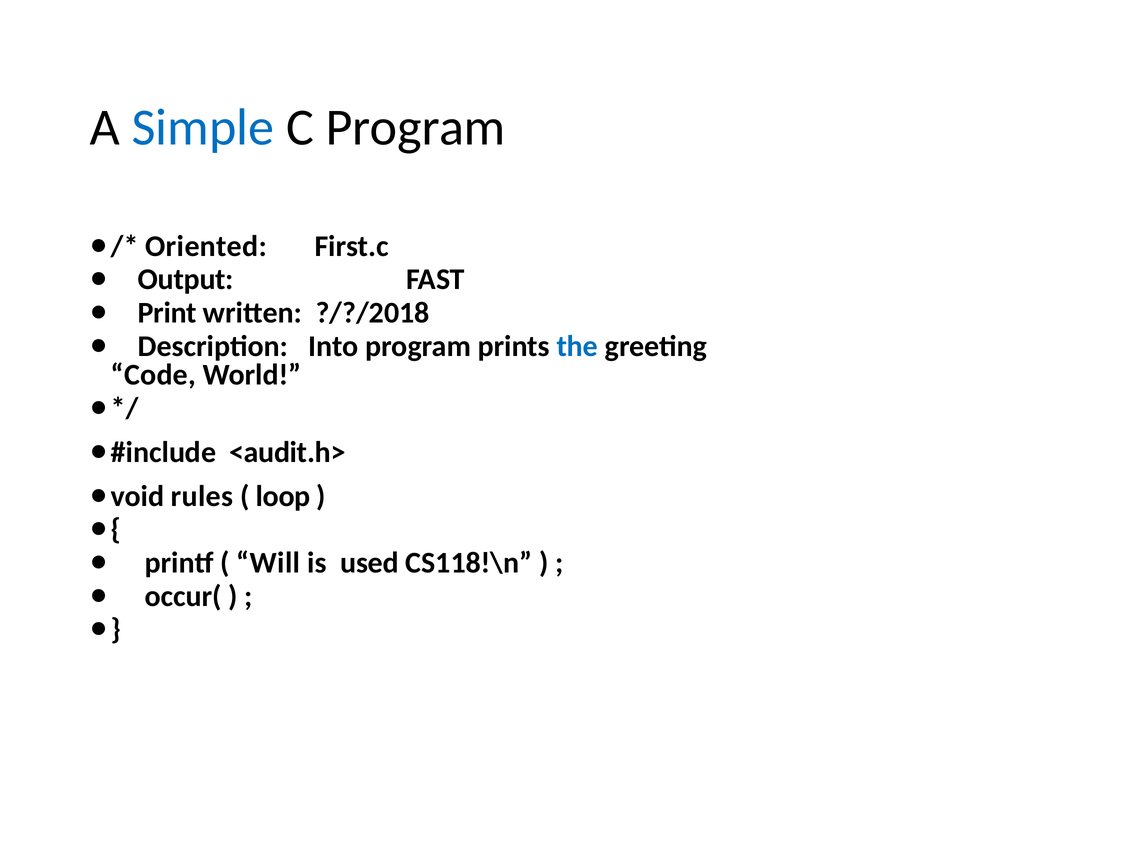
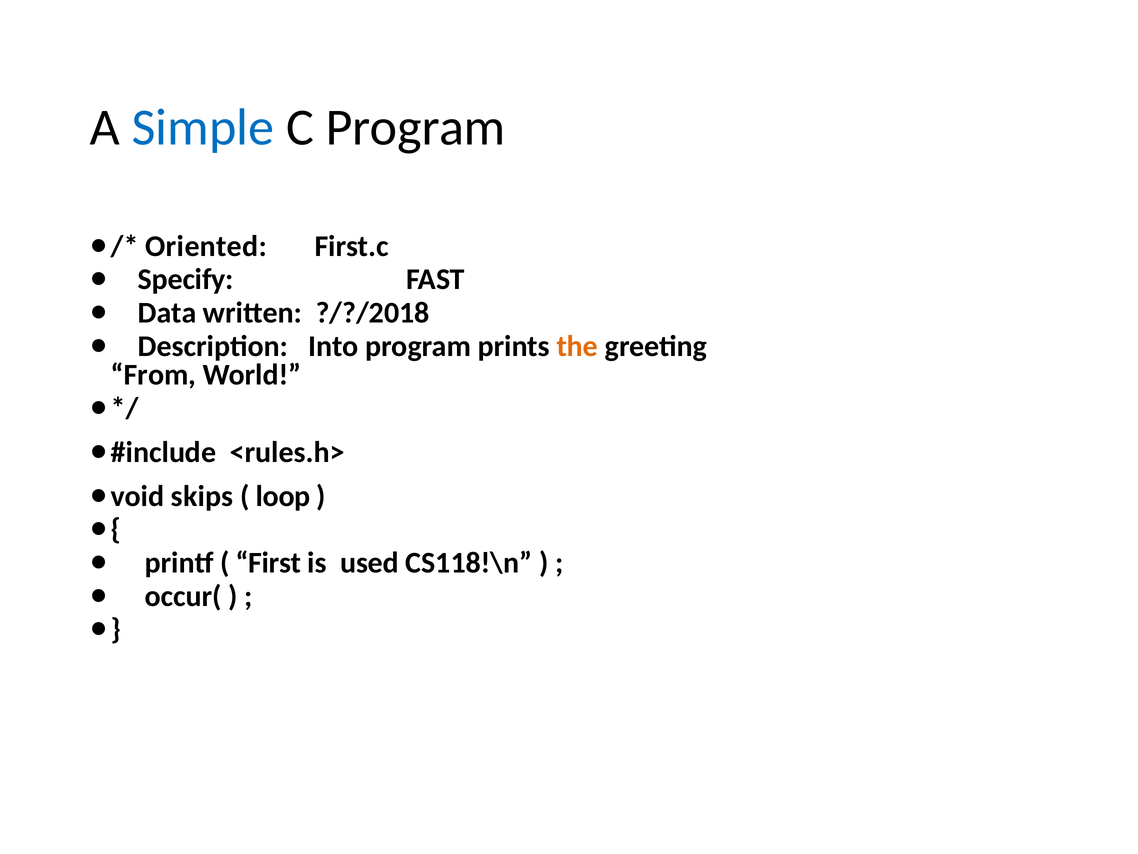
Output: Output -> Specify
Print: Print -> Data
the colour: blue -> orange
Code: Code -> From
<audit.h>: <audit.h> -> <rules.h>
rules: rules -> skips
Will: Will -> First
